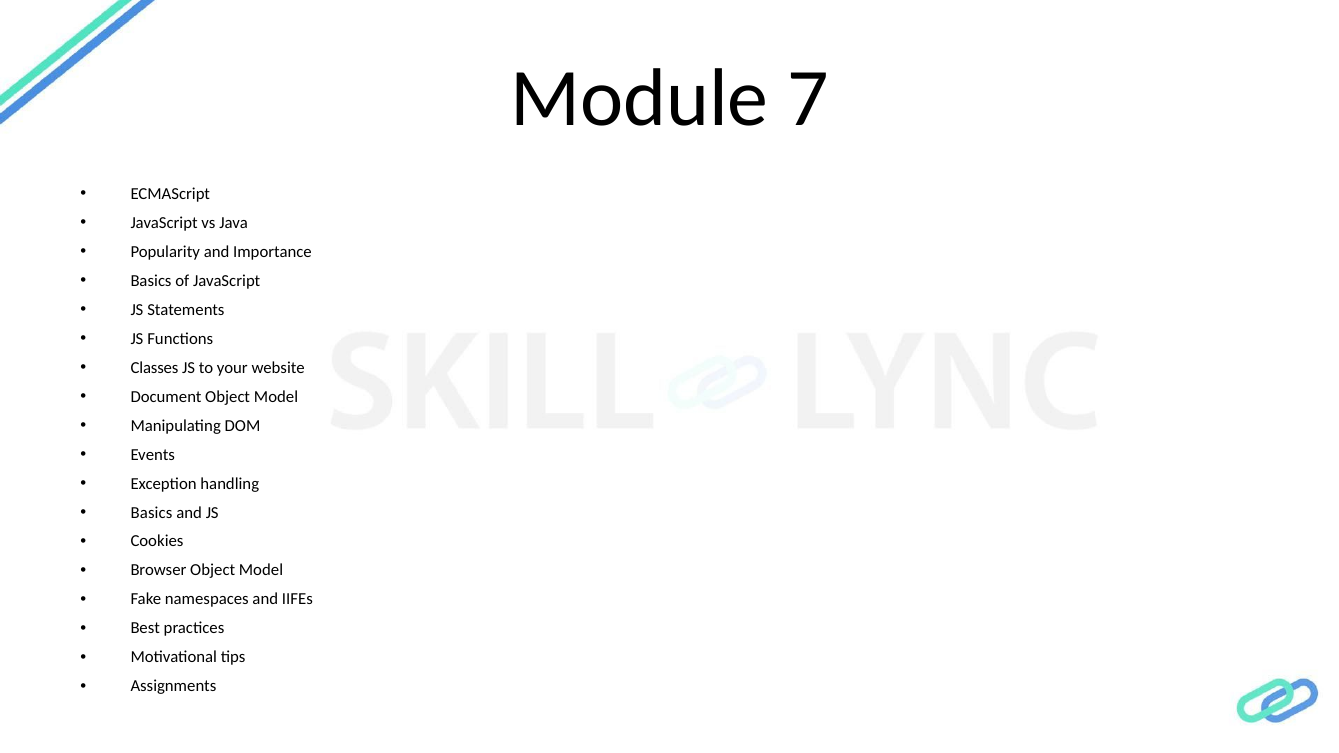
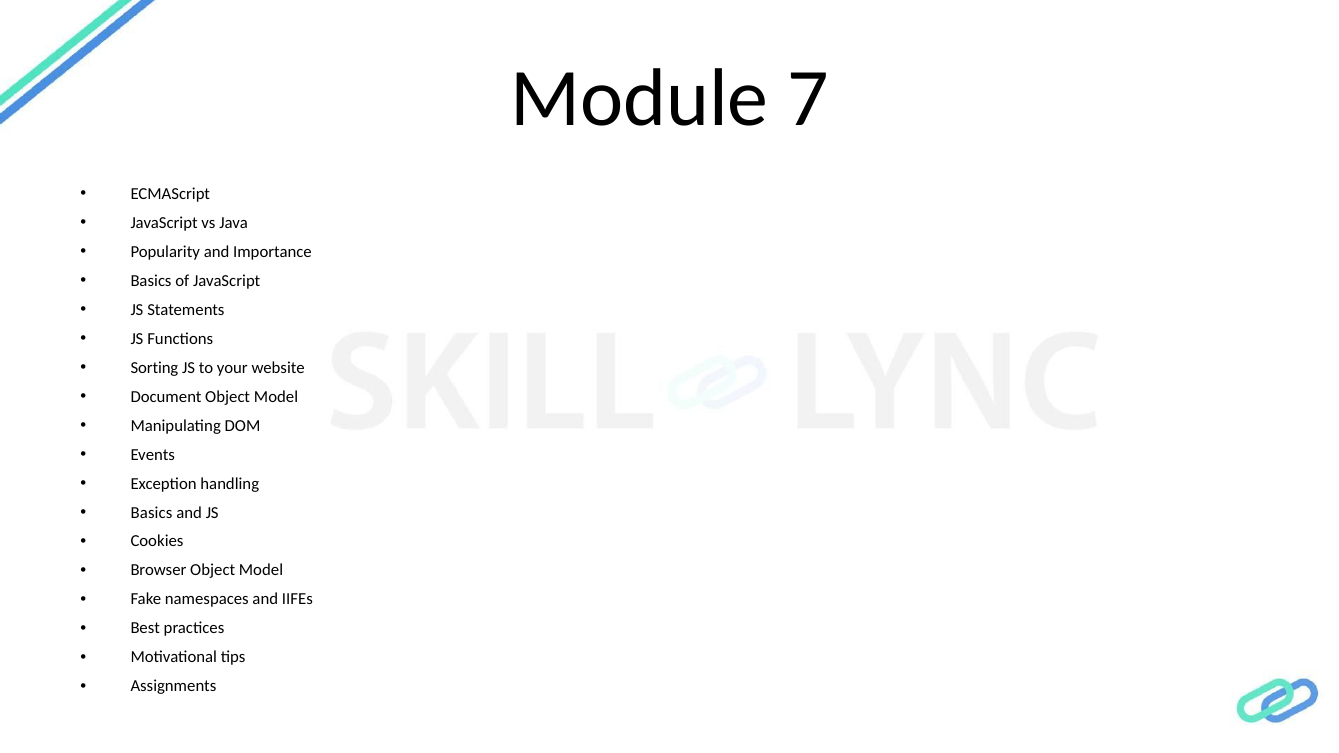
Classes: Classes -> Sorting
